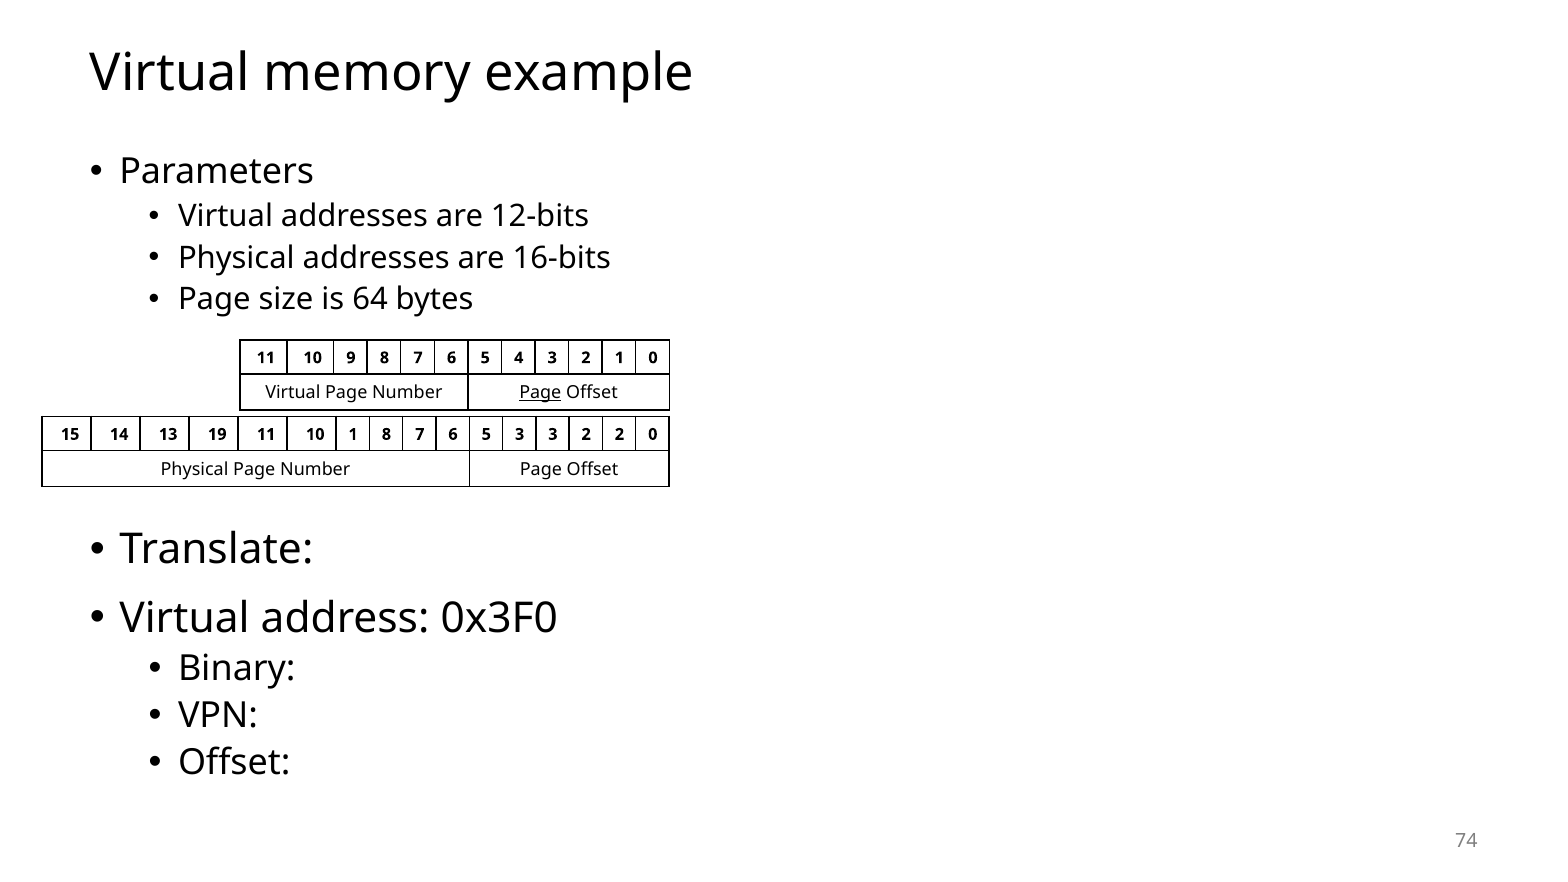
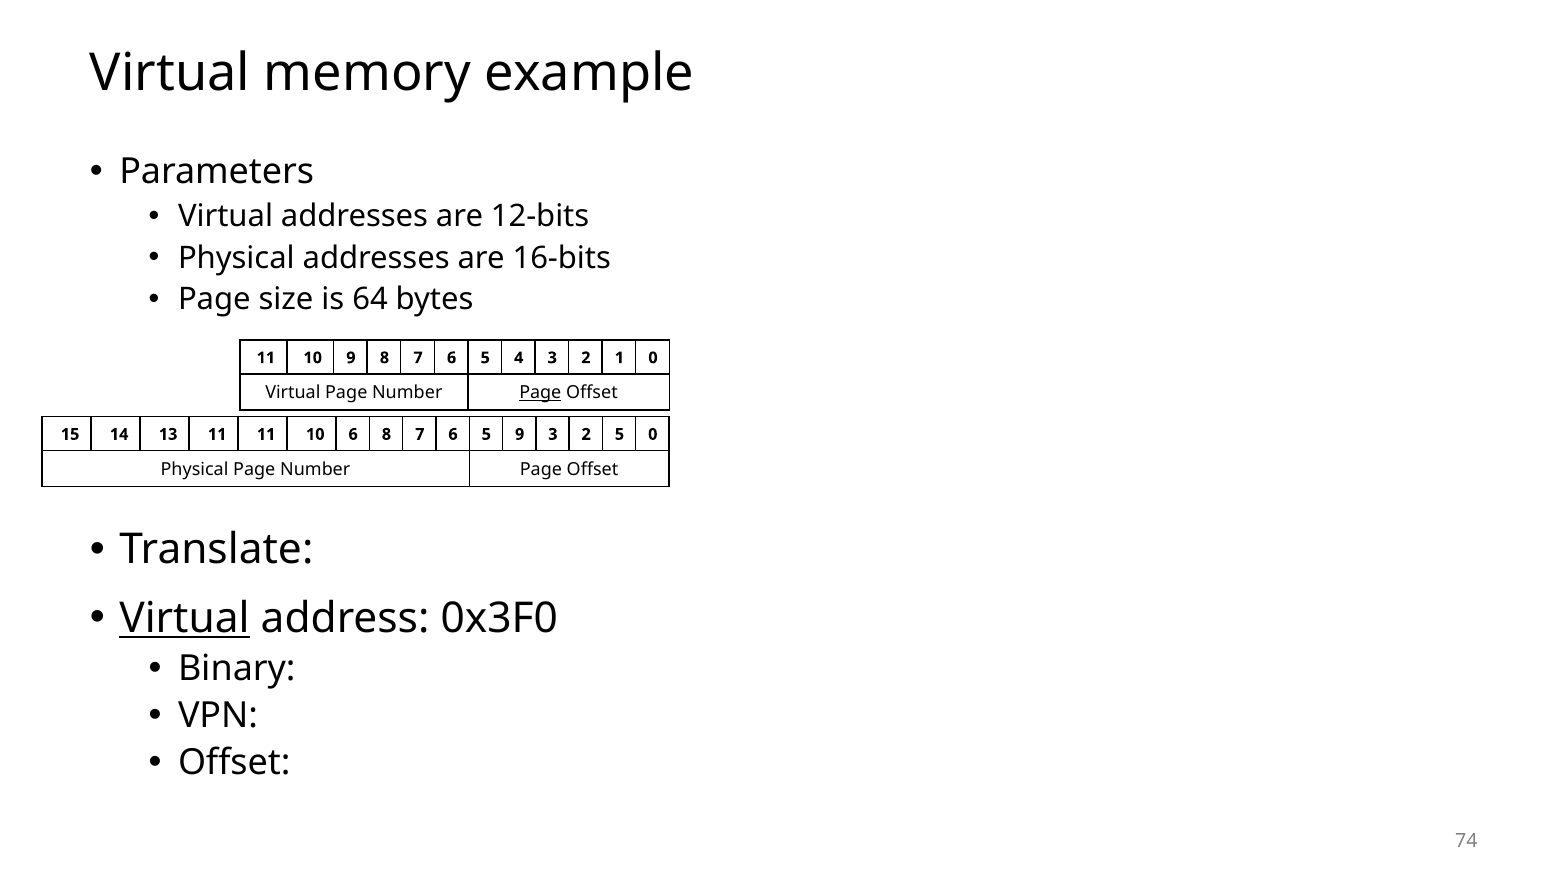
13 19: 19 -> 11
10 1: 1 -> 6
5 3: 3 -> 9
2 2: 2 -> 5
Virtual at (184, 619) underline: none -> present
